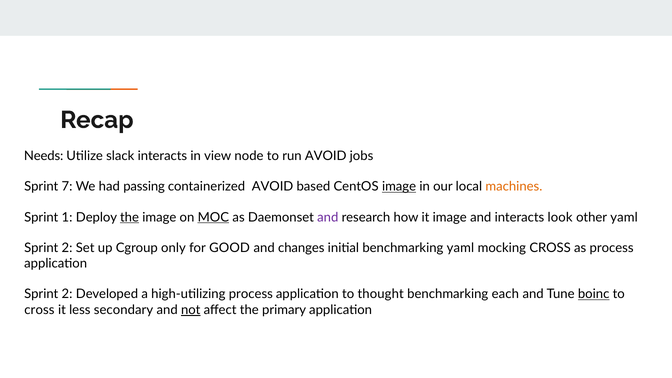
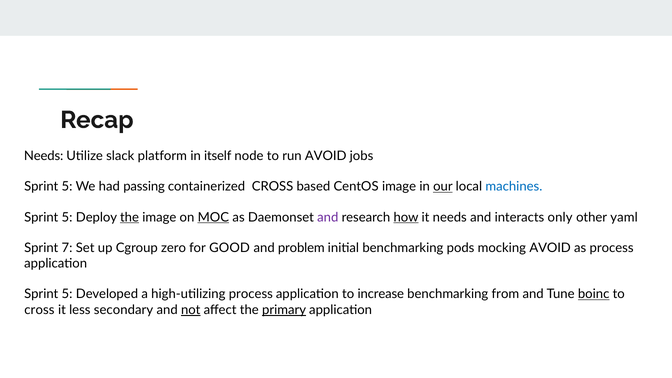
slack interacts: interacts -> platform
view: view -> itself
7 at (67, 187): 7 -> 5
containerized AVOID: AVOID -> CROSS
image at (399, 187) underline: present -> none
our underline: none -> present
machines colour: orange -> blue
1 at (67, 217): 1 -> 5
how underline: none -> present
it image: image -> needs
look: look -> only
2 at (67, 248): 2 -> 7
only: only -> zero
changes: changes -> problem
benchmarking yaml: yaml -> pods
mocking CROSS: CROSS -> AVOID
2 at (67, 294): 2 -> 5
thought: thought -> increase
each: each -> from
primary underline: none -> present
